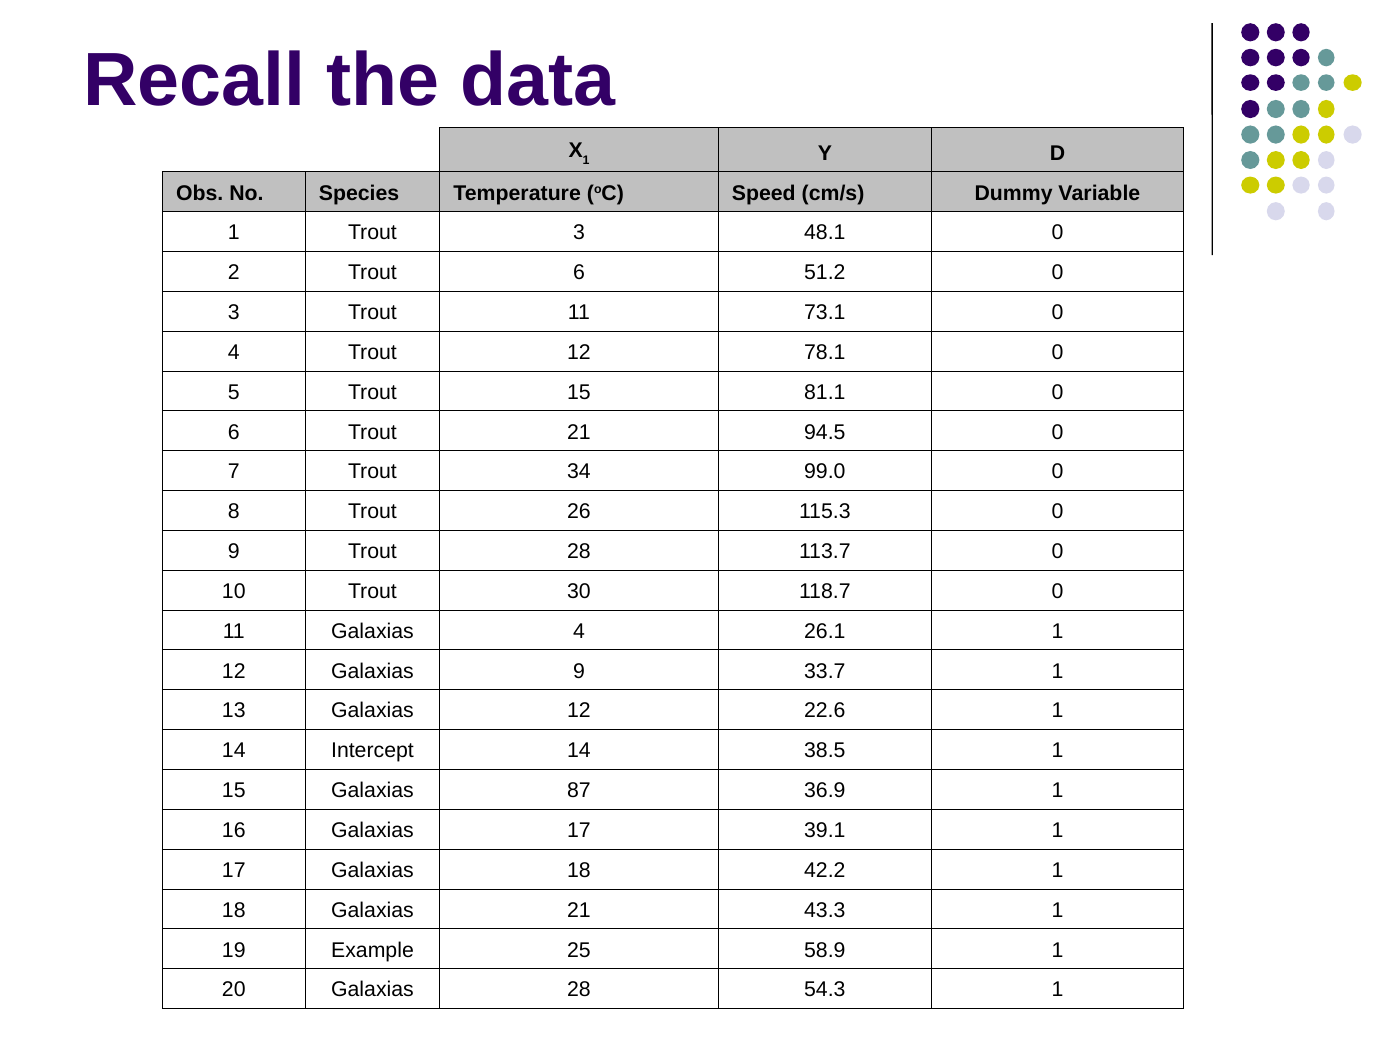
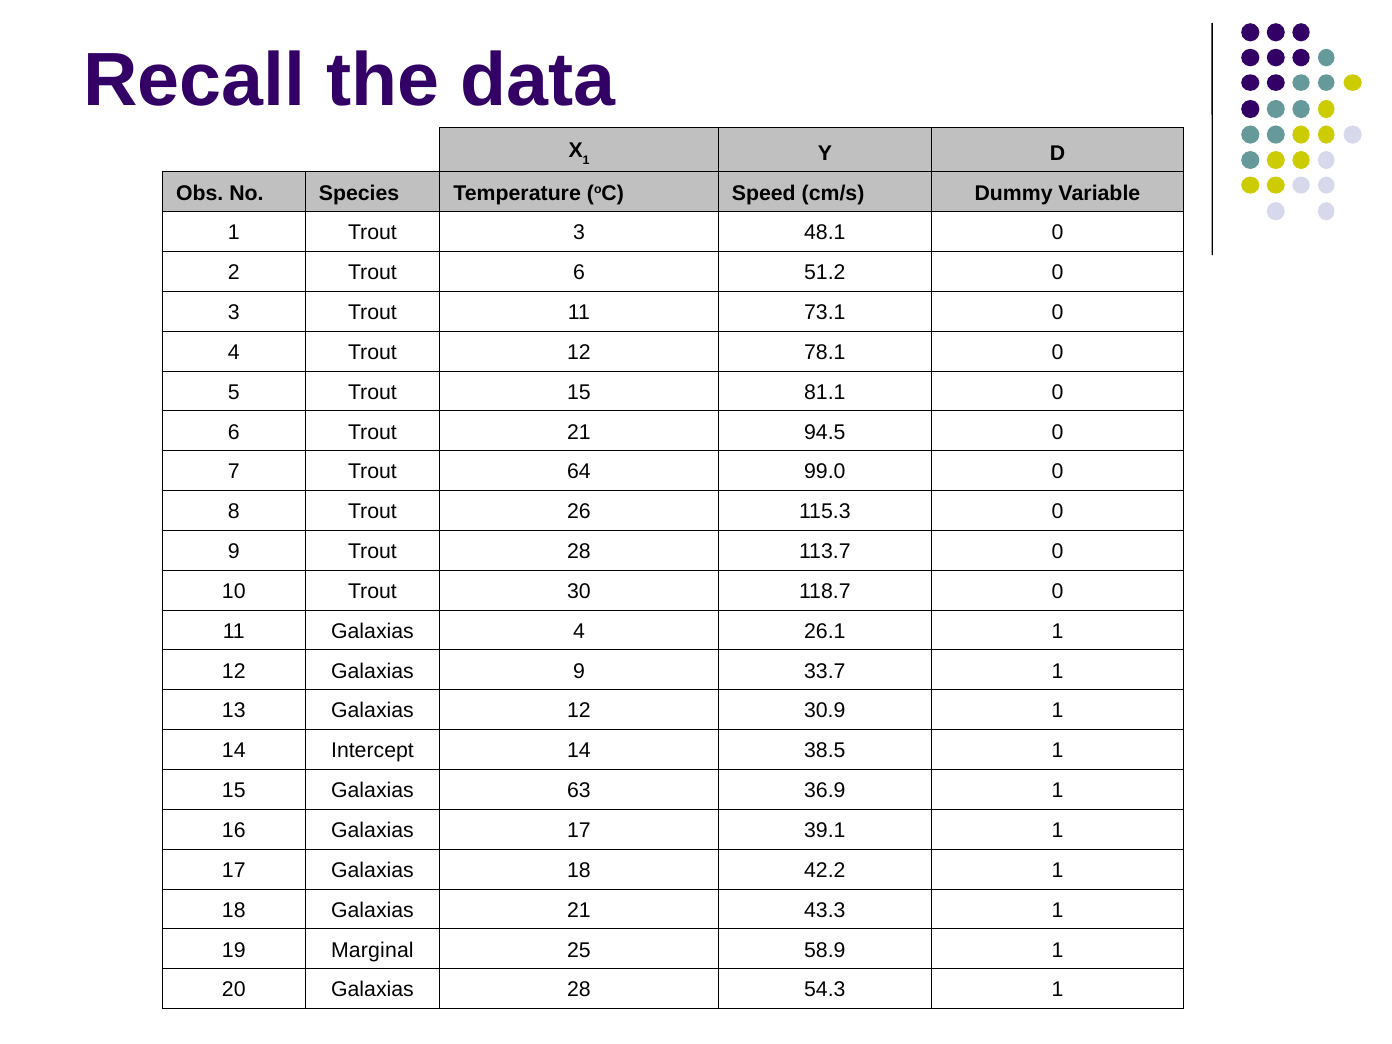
34: 34 -> 64
22.6: 22.6 -> 30.9
87: 87 -> 63
Example: Example -> Marginal
